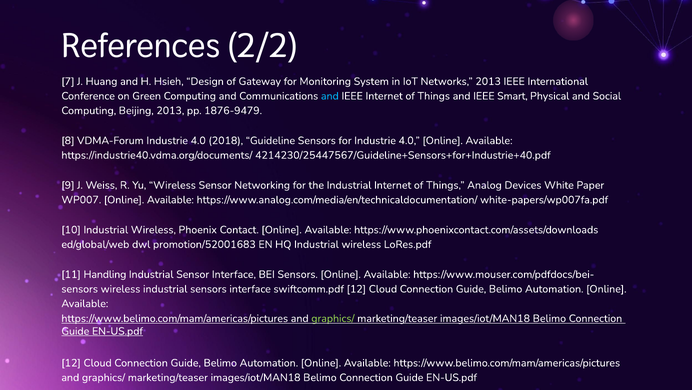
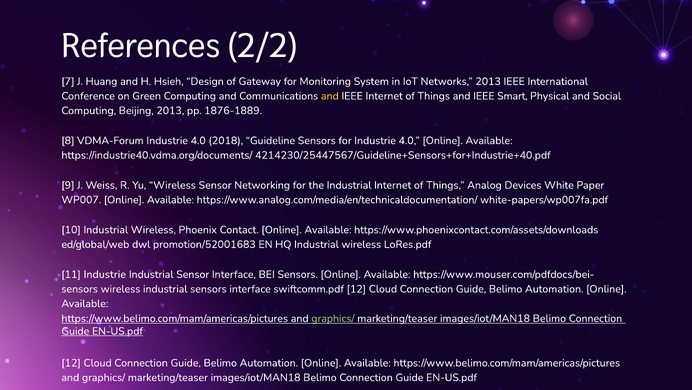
and at (330, 96) colour: light blue -> yellow
1876-9479: 1876-9479 -> 1876-1889
11 Handling: Handling -> Industrie
